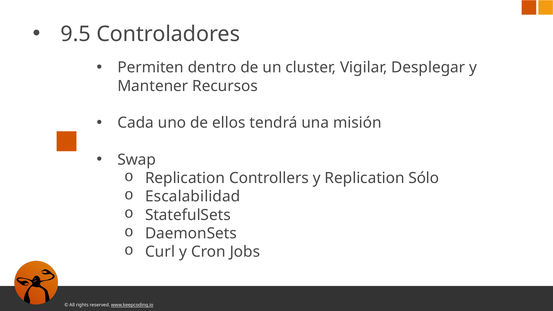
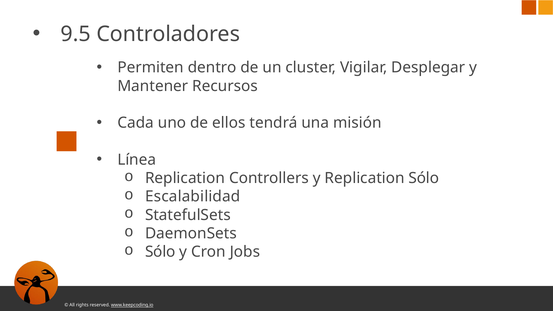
Swap: Swap -> Línea
Curl at (160, 252): Curl -> Sólo
